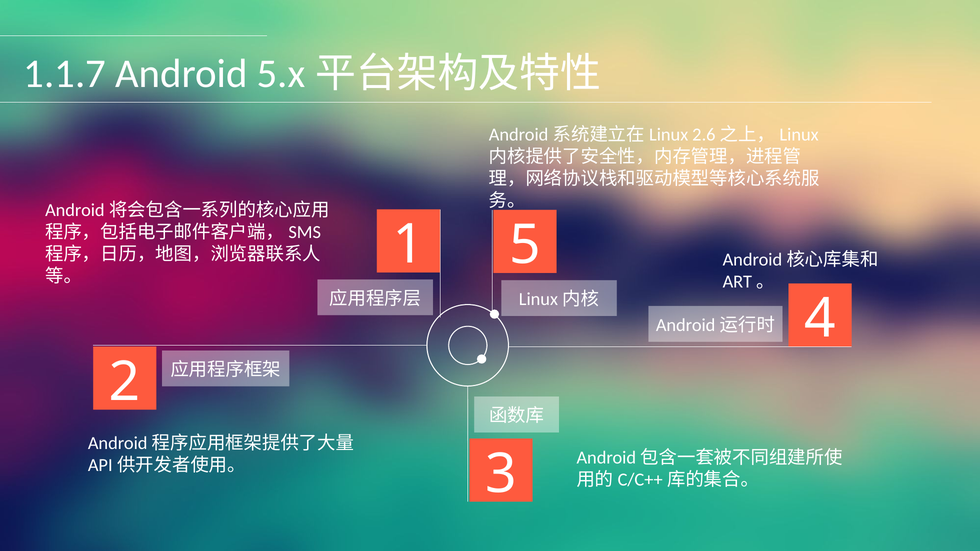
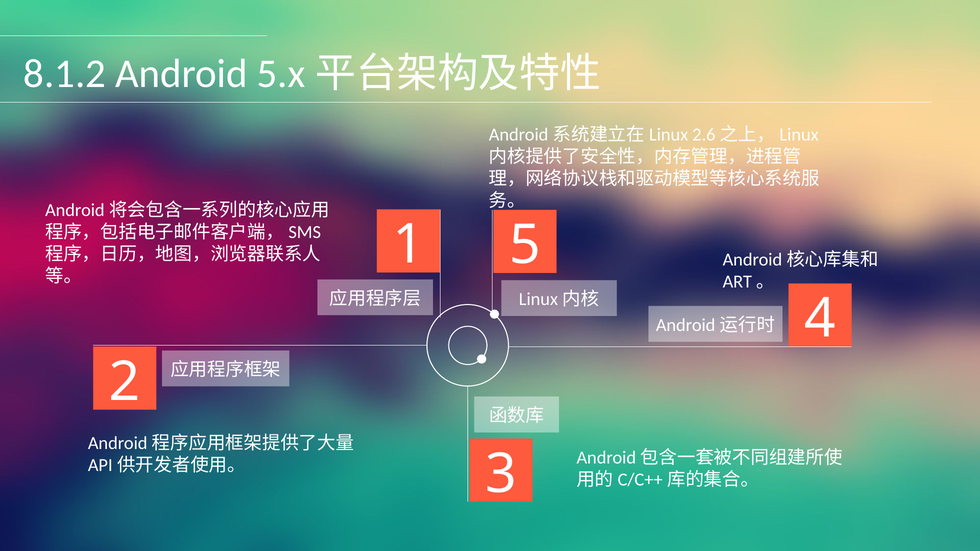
1.1.7: 1.1.7 -> 8.1.2
